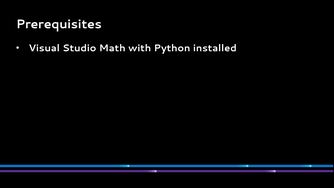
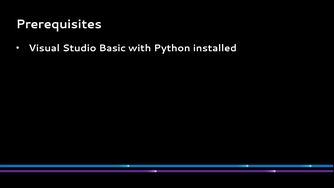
Math: Math -> Basic
